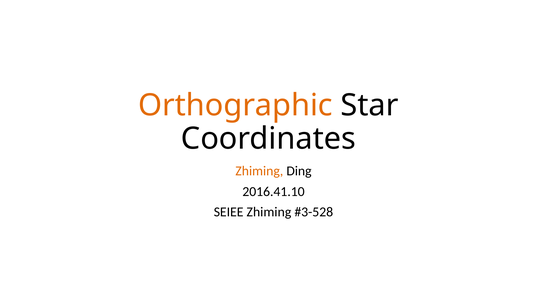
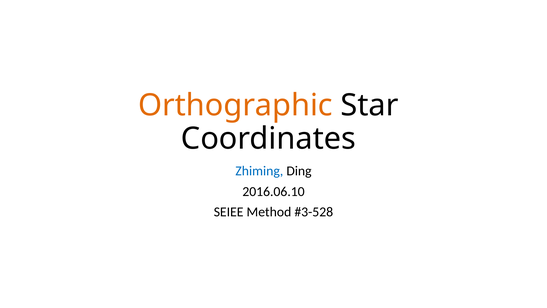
Zhiming at (259, 171) colour: orange -> blue
2016.41.10: 2016.41.10 -> 2016.06.10
SEIEE Zhiming: Zhiming -> Method
